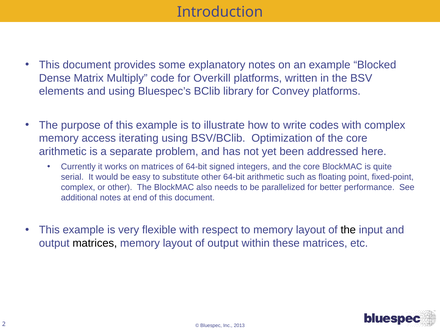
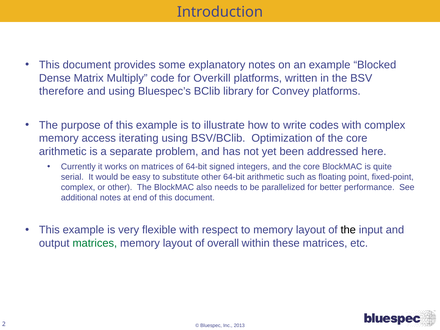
elements: elements -> therefore
matrices at (95, 243) colour: black -> green
of output: output -> overall
